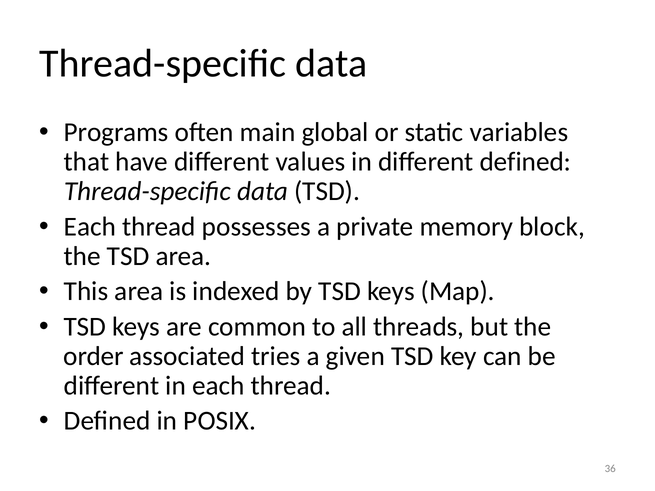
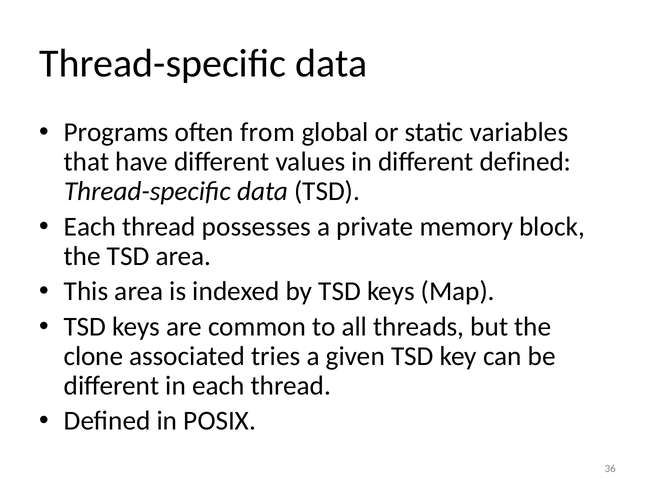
main: main -> from
order: order -> clone
